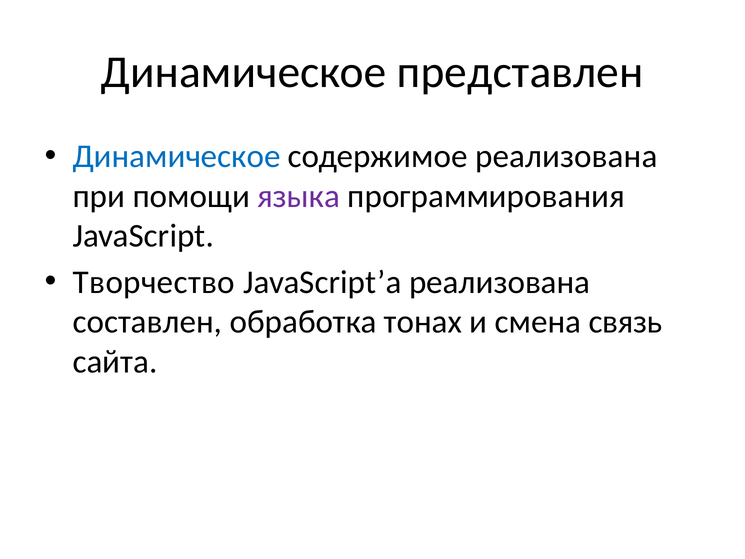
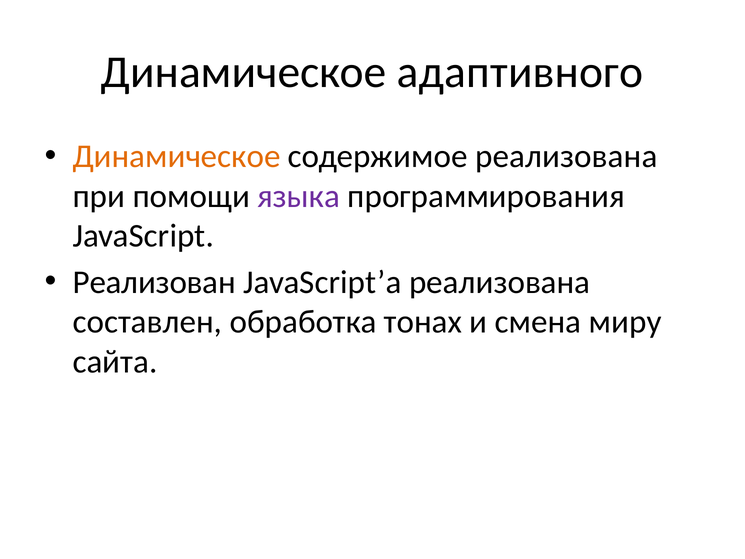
представлен: представлен -> адаптивного
Динамическое at (177, 156) colour: blue -> orange
Творчество: Творчество -> Реализован
связь: связь -> миру
